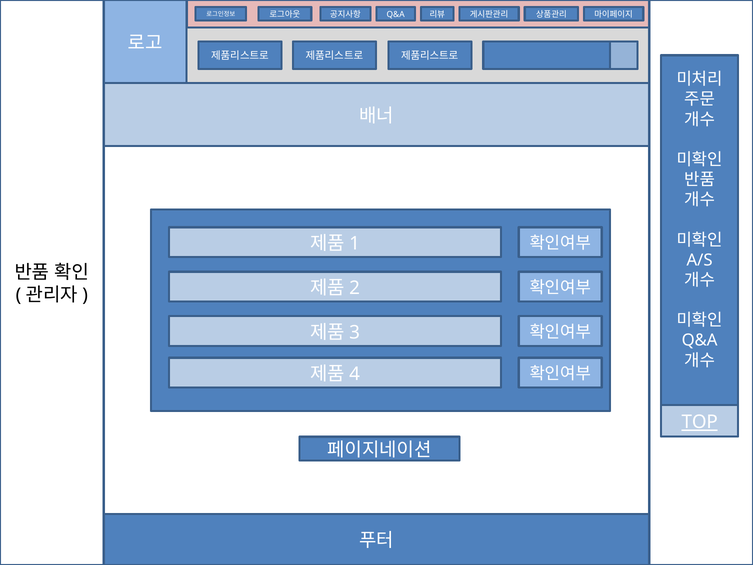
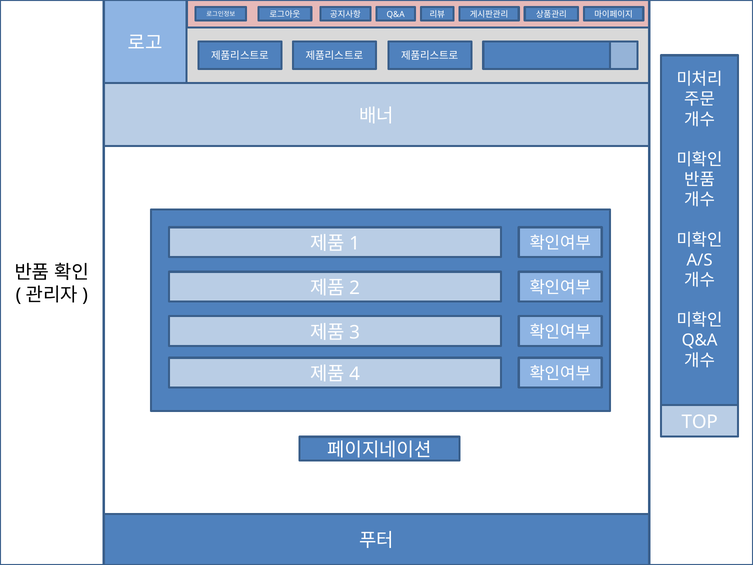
TOP underline: present -> none
